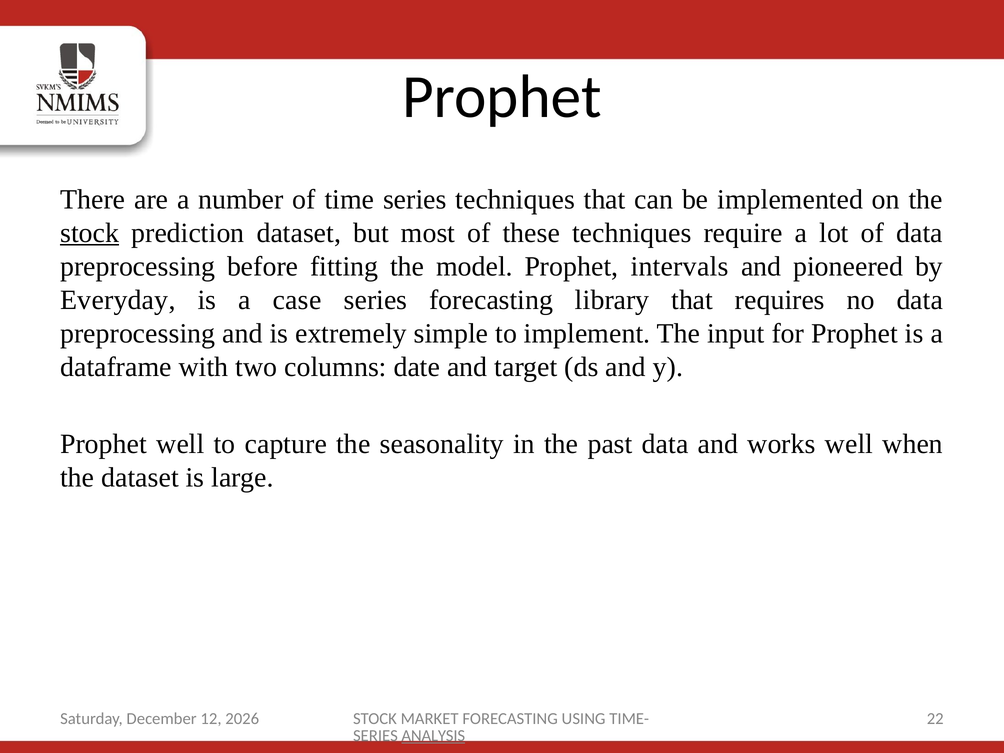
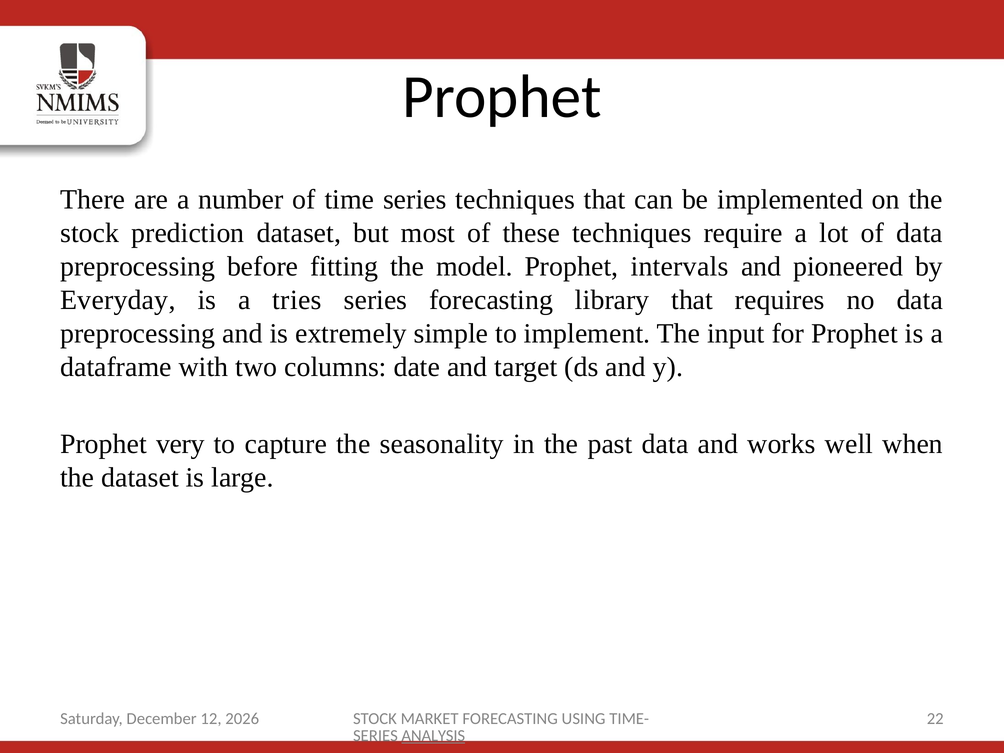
stock at (90, 233) underline: present -> none
case: case -> tries
Prophet well: well -> very
